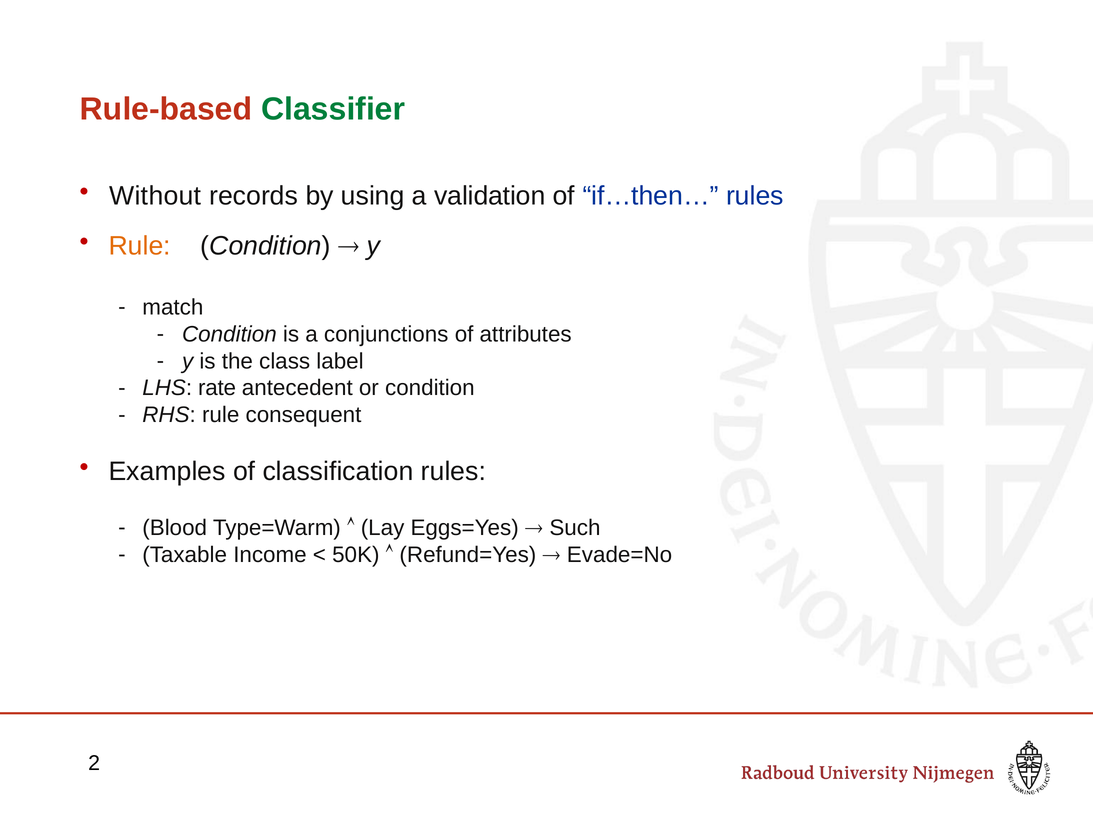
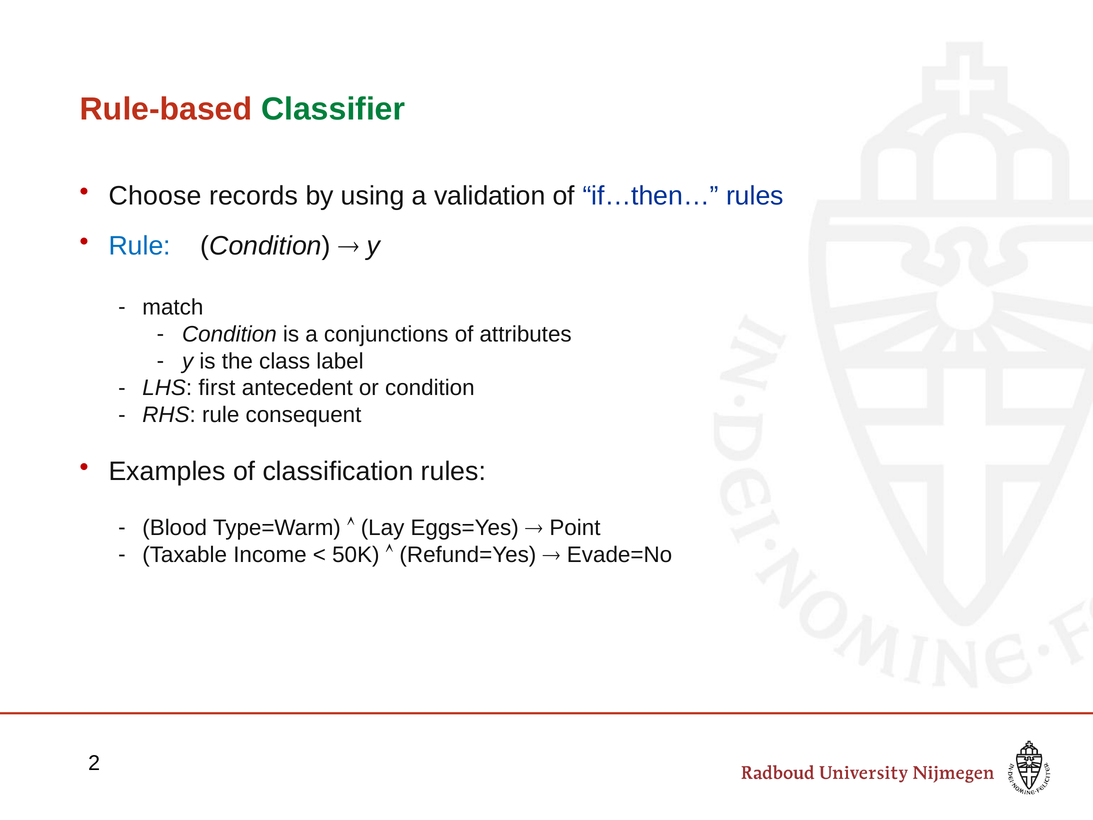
Without: Without -> Choose
Rule at (140, 246) colour: orange -> blue
rate: rate -> first
Such: Such -> Point
